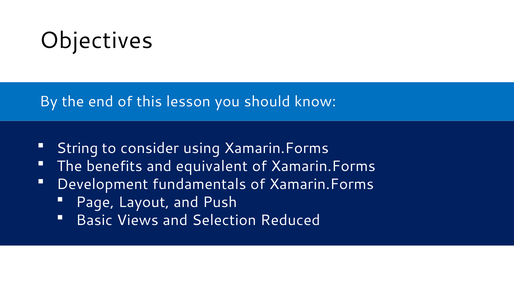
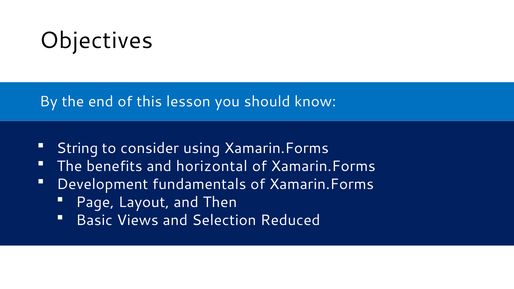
equivalent: equivalent -> horizontal
Push: Push -> Then
